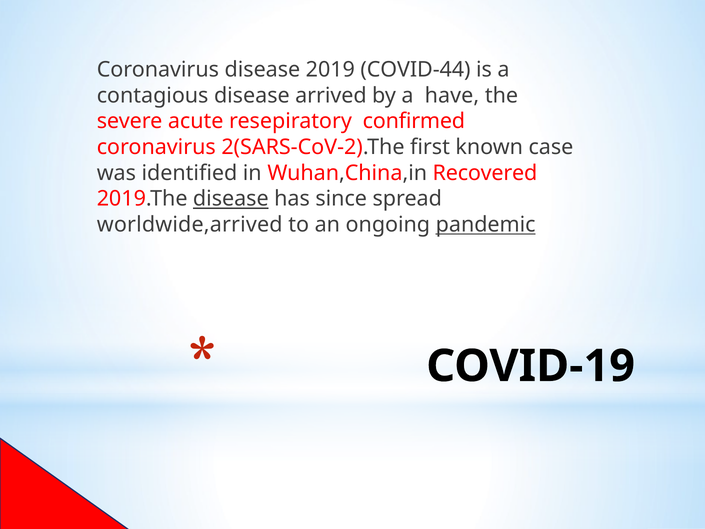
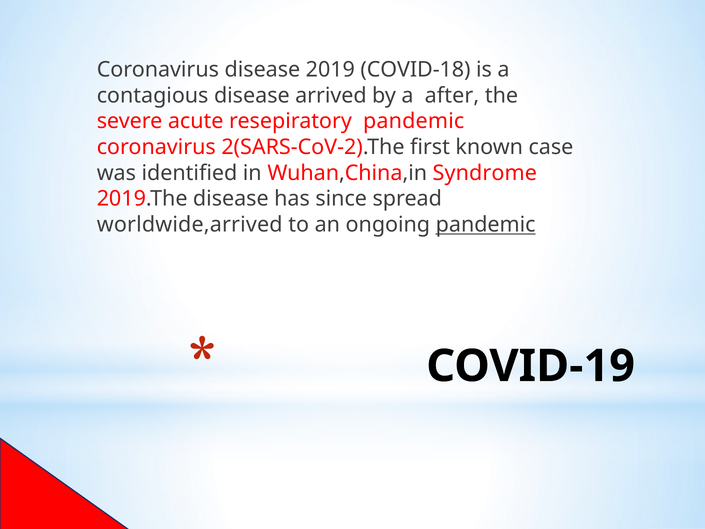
COVID-44: COVID-44 -> COVID-18
have: have -> after
resepiratory confirmed: confirmed -> pandemic
Recovered: Recovered -> Syndrome
disease at (231, 199) underline: present -> none
